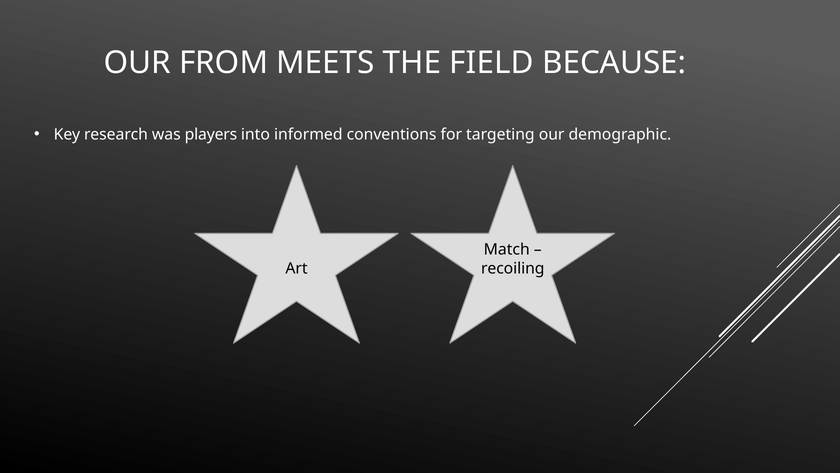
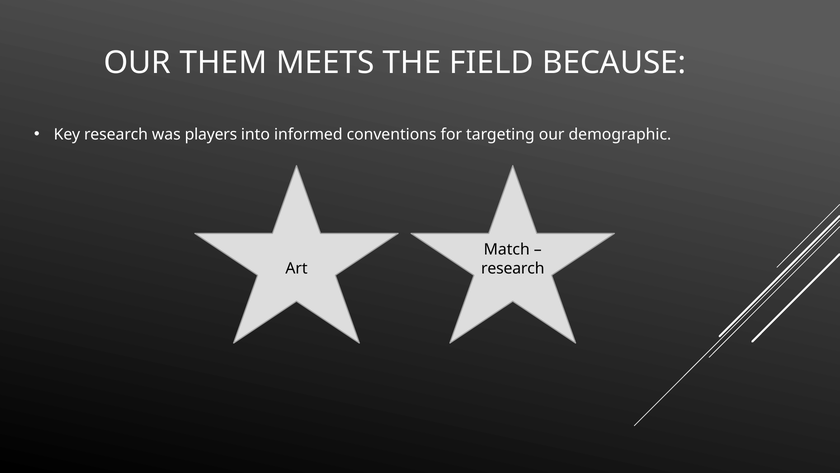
FROM: FROM -> THEM
recoiling at (513, 268): recoiling -> research
